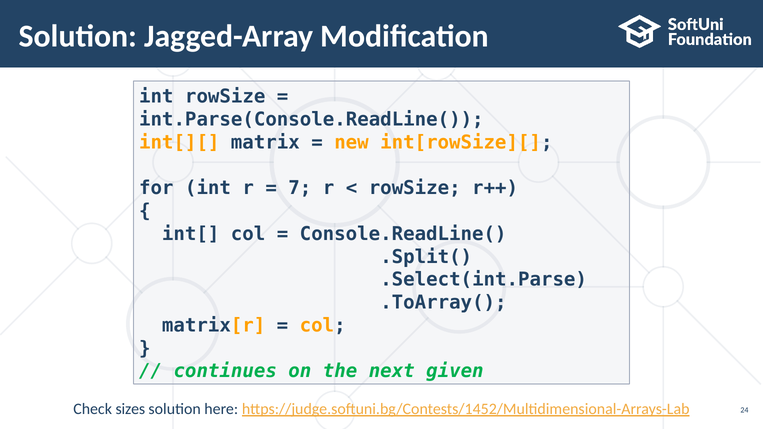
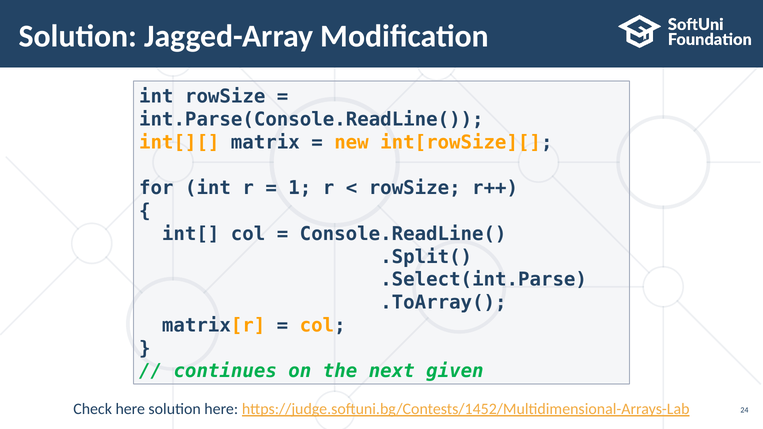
7: 7 -> 1
Check sizes: sizes -> here
